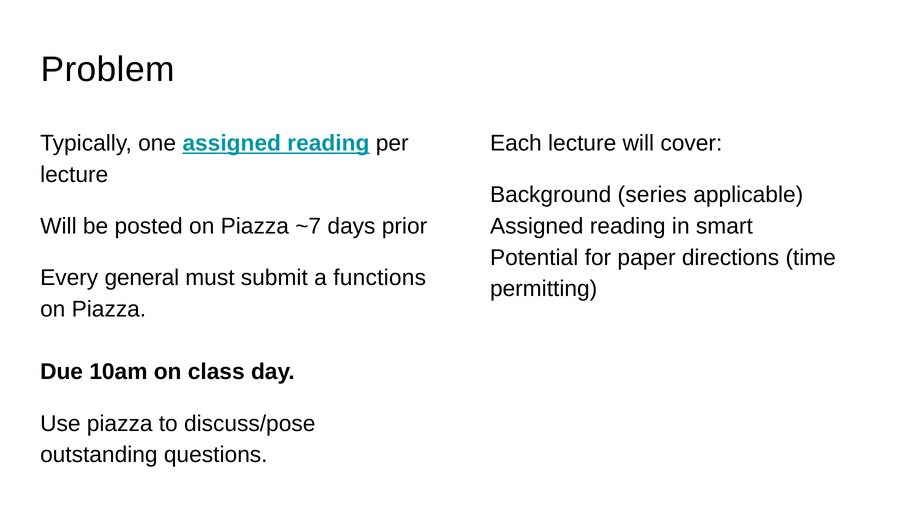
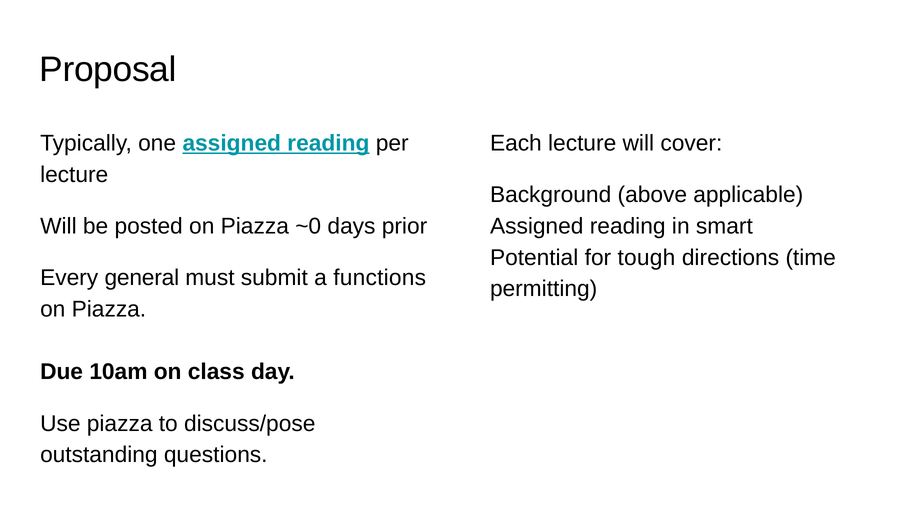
Problem: Problem -> Proposal
series: series -> above
~7: ~7 -> ~0
paper: paper -> tough
